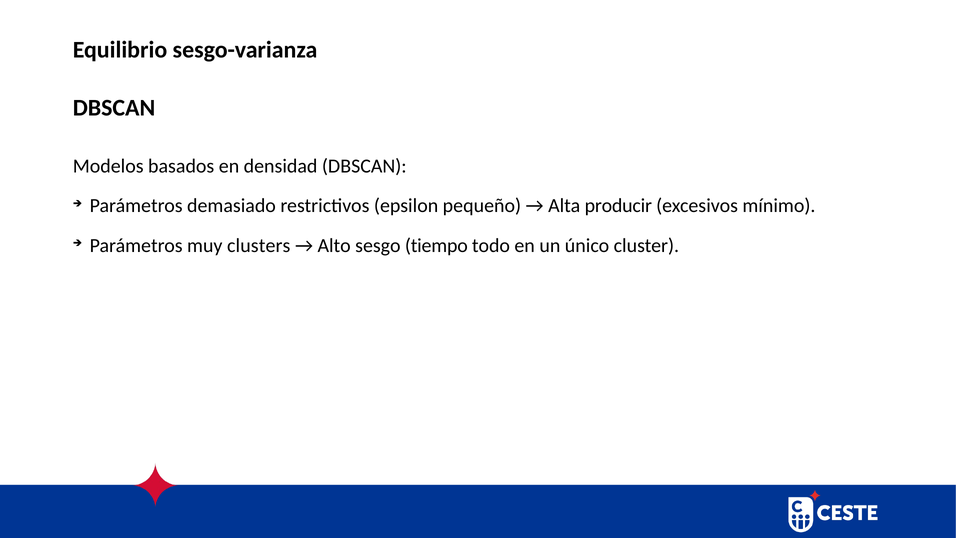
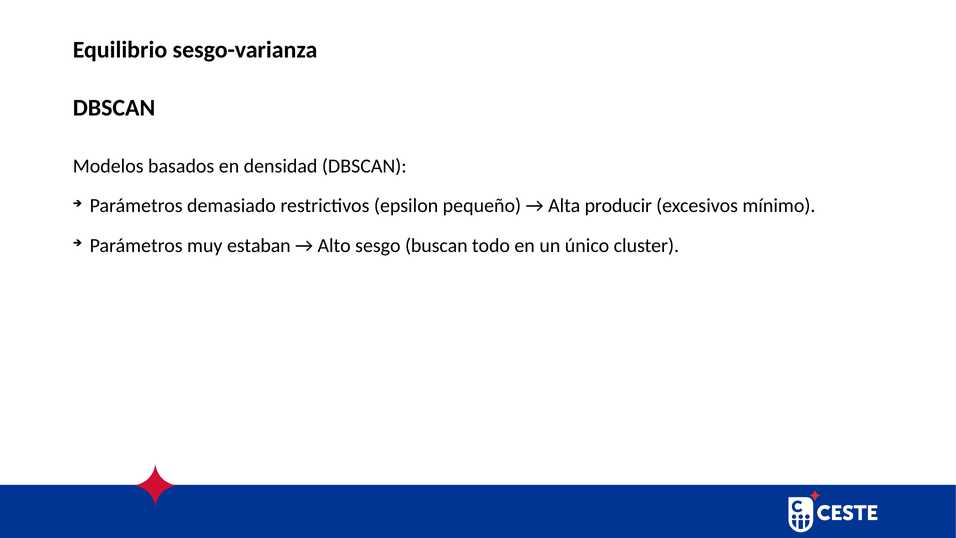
clusters: clusters -> estaban
tiempo: tiempo -> buscan
